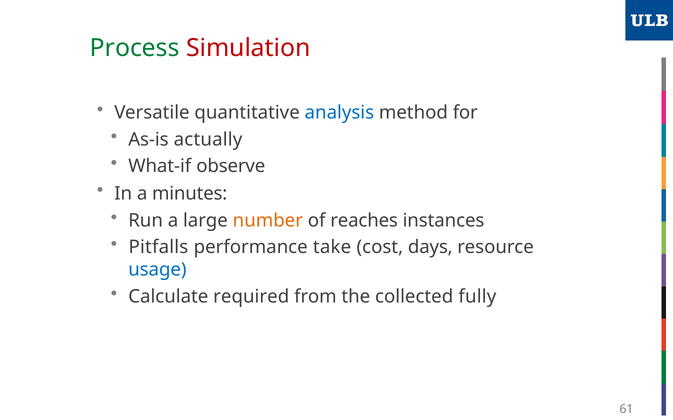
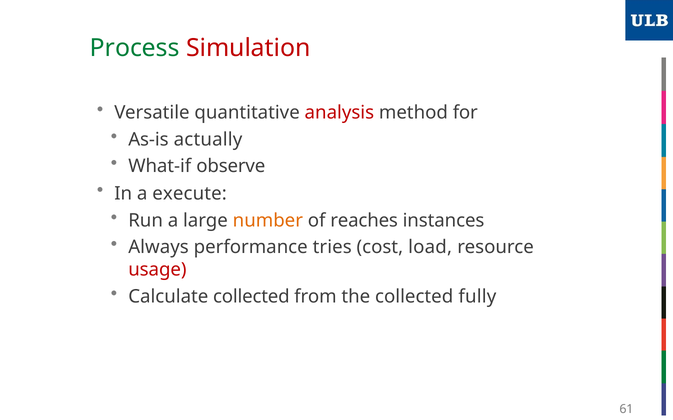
analysis colour: blue -> red
minutes: minutes -> execute
Pitfalls: Pitfalls -> Always
take: take -> tries
days: days -> load
usage colour: blue -> red
Calculate required: required -> collected
